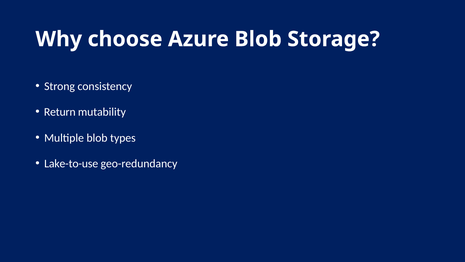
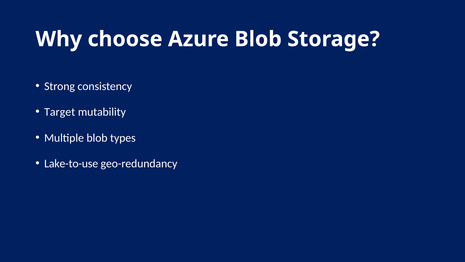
Return: Return -> Target
